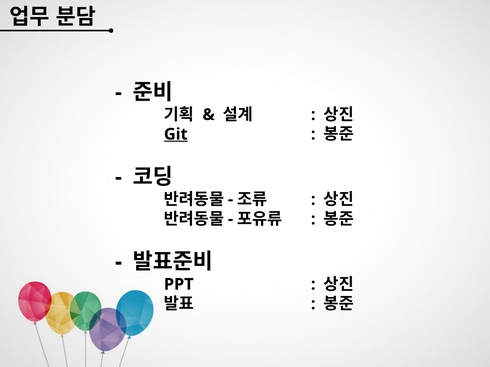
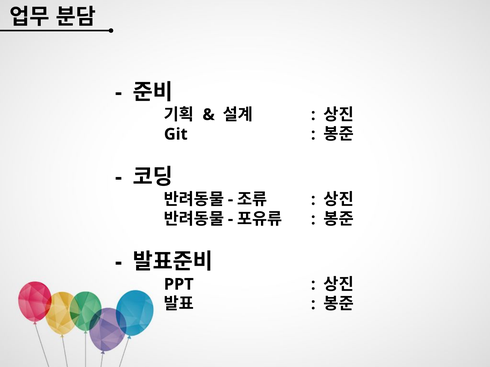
Git underline: present -> none
